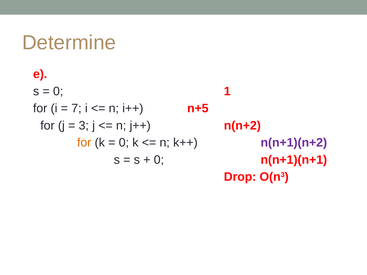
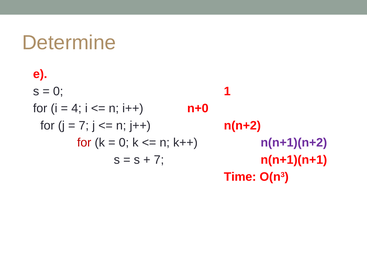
7: 7 -> 4
n+5: n+5 -> n+0
3 at (84, 126): 3 -> 7
for at (84, 143) colour: orange -> red
0 at (159, 160): 0 -> 7
Drop: Drop -> Time
